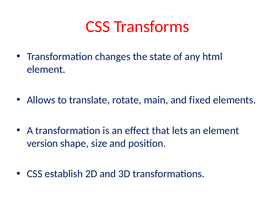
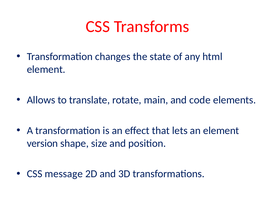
fixed: fixed -> code
establish: establish -> message
